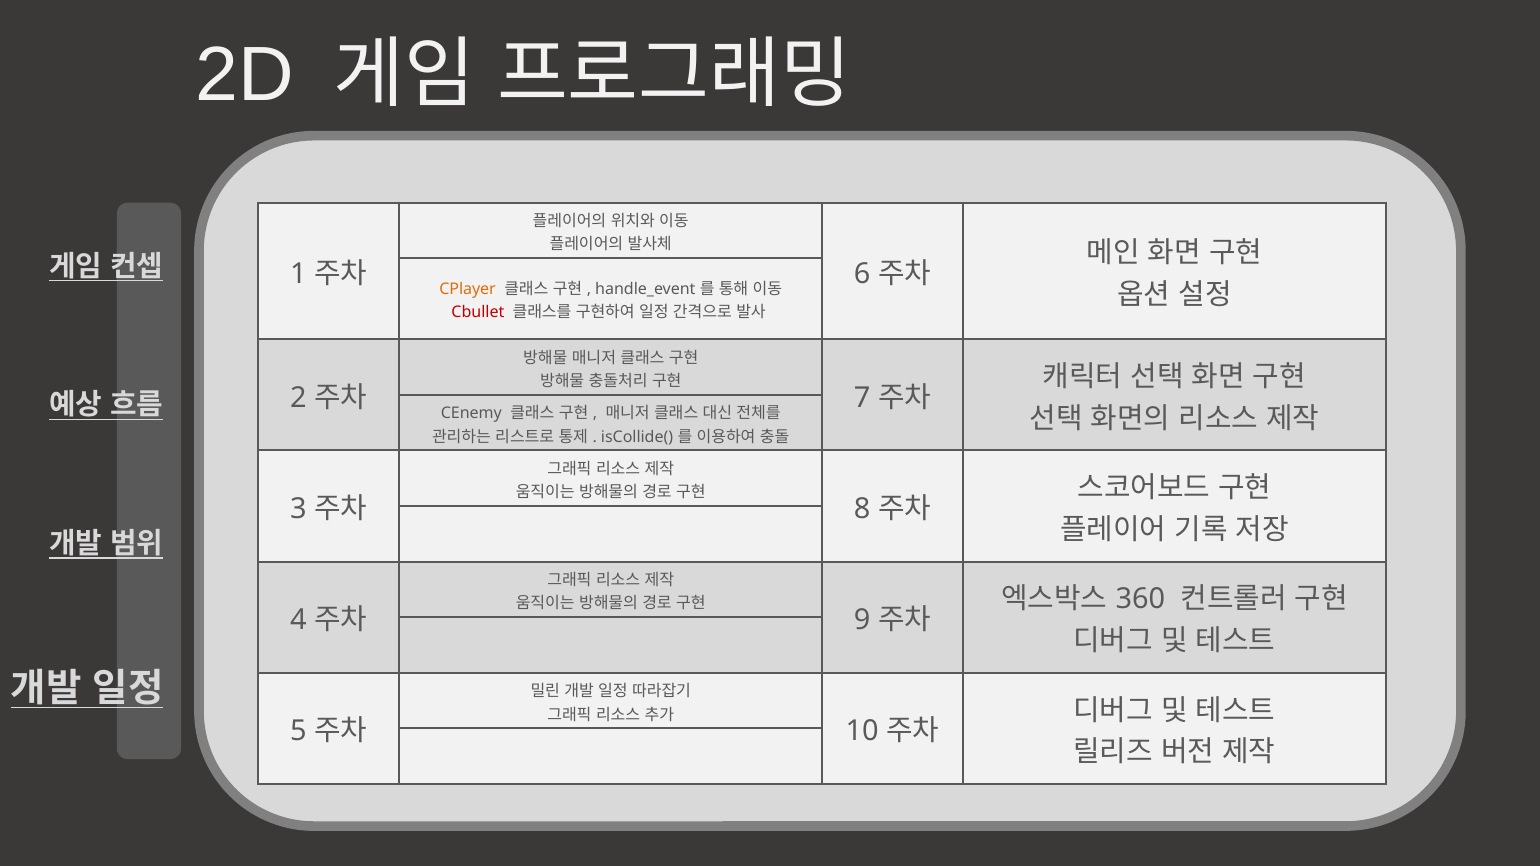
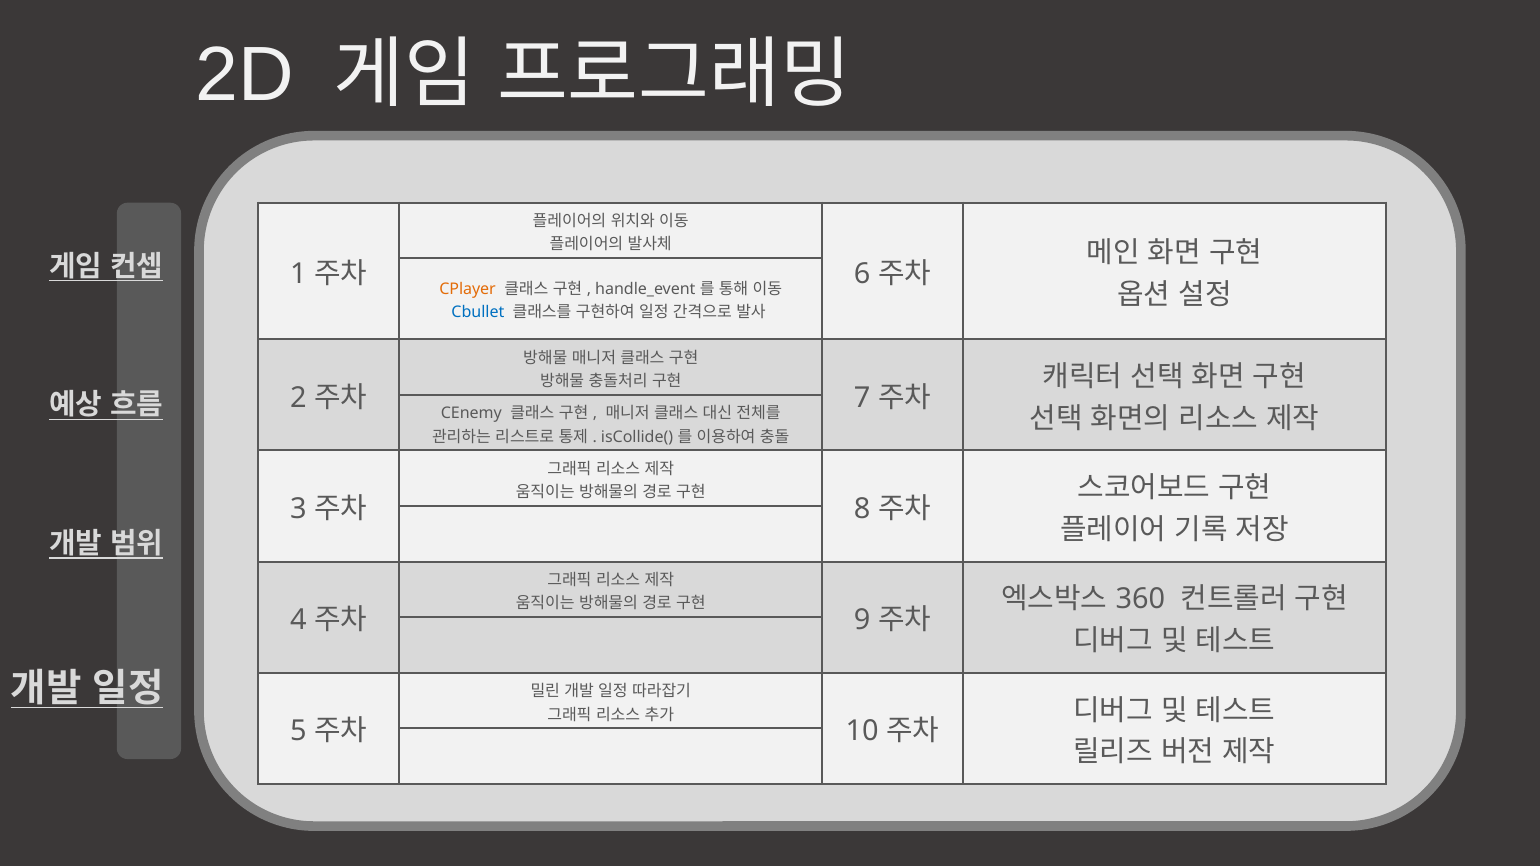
Cbullet colour: red -> blue
